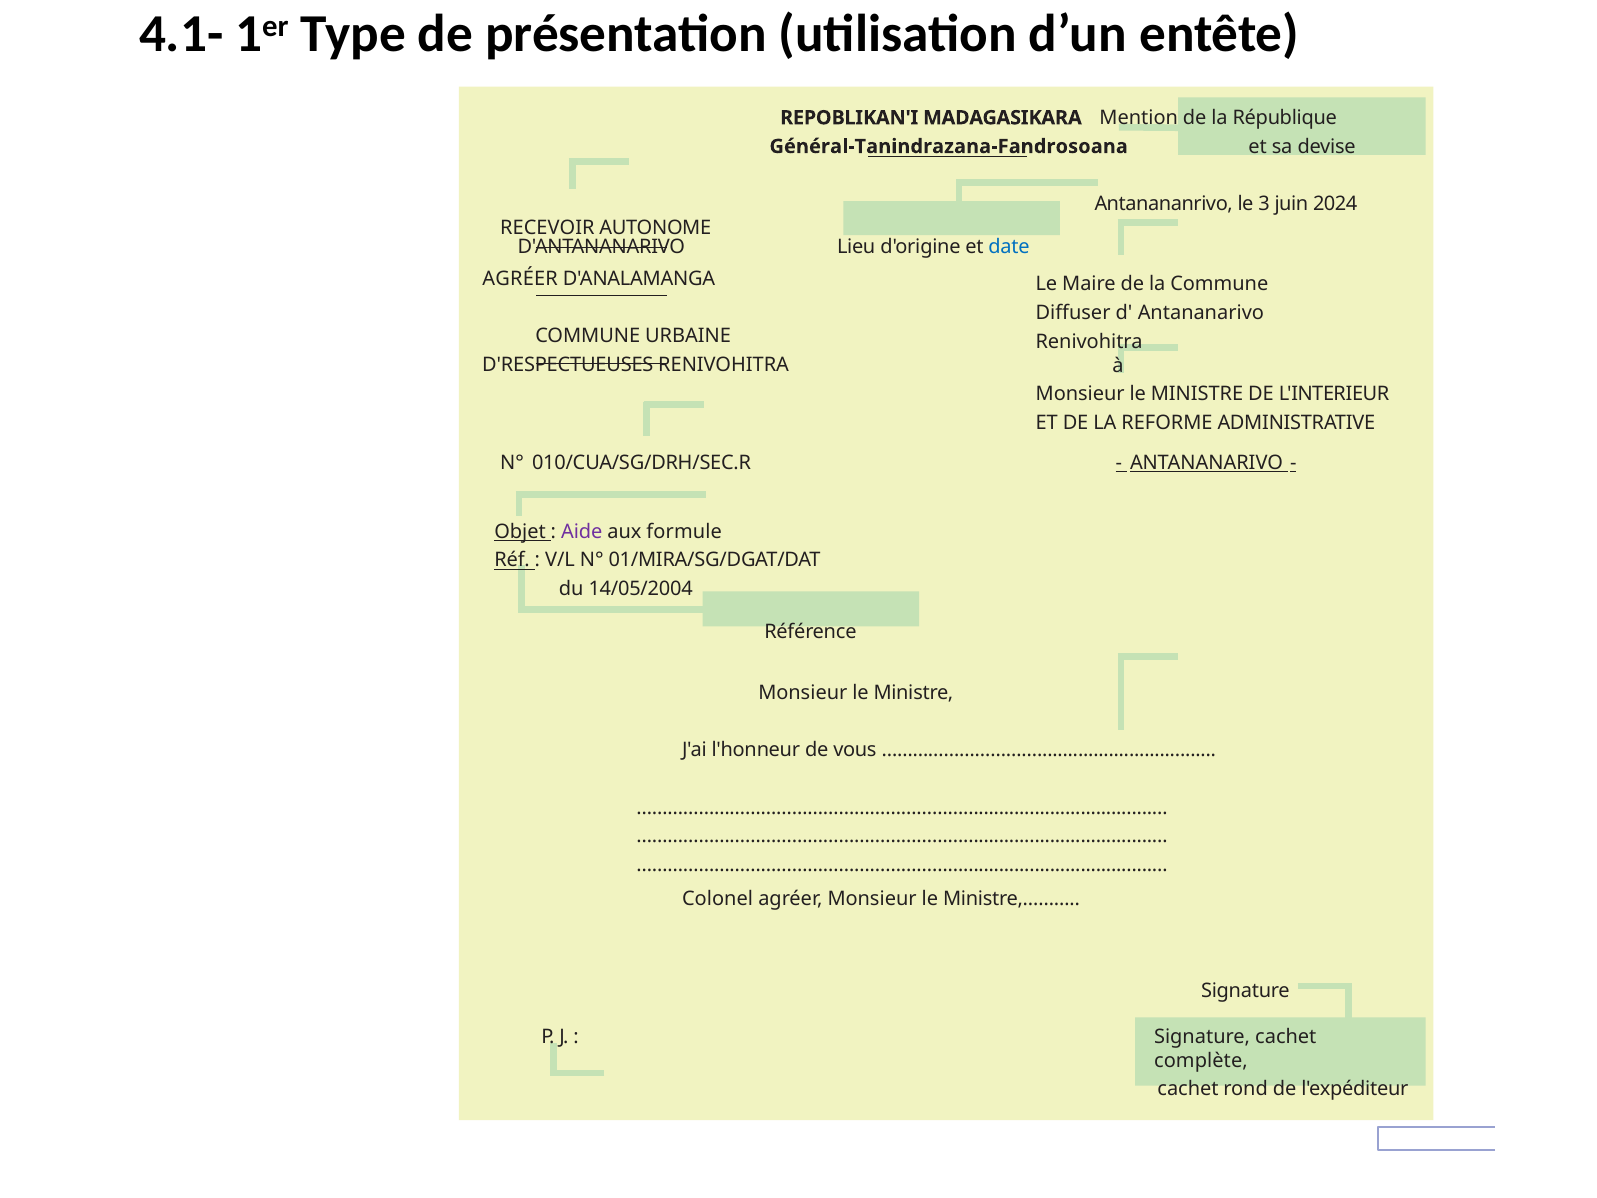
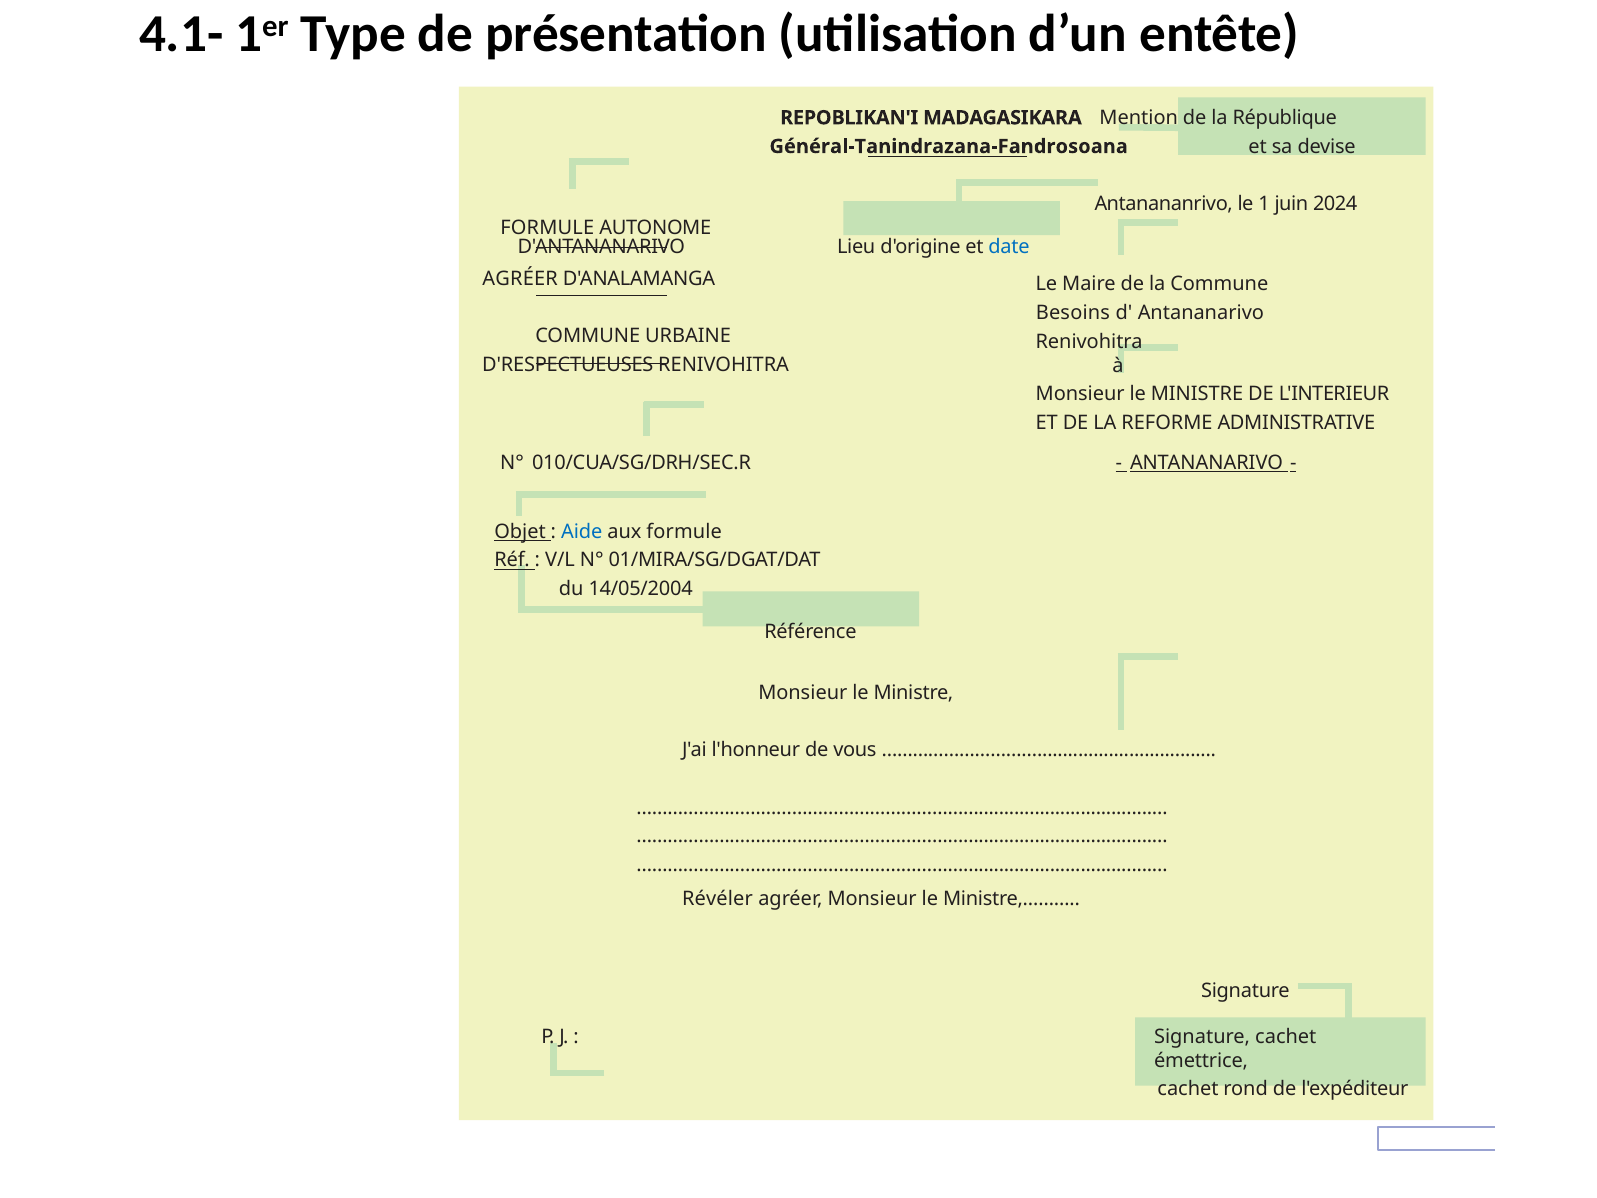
3: 3 -> 1
RECEVOIR at (547, 228): RECEVOIR -> FORMULE
Diffuser: Diffuser -> Besoins
Aide colour: purple -> blue
Colonel: Colonel -> Révéler
complète: complète -> émettrice
